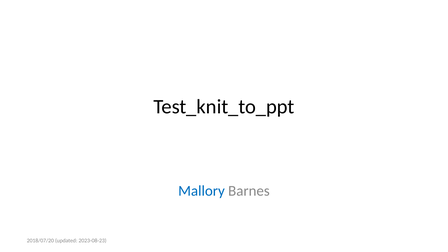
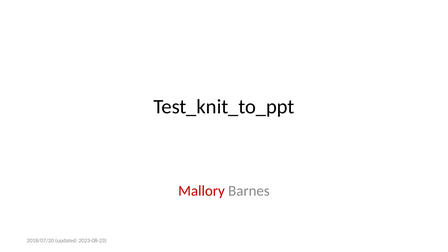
Mallory colour: blue -> red
